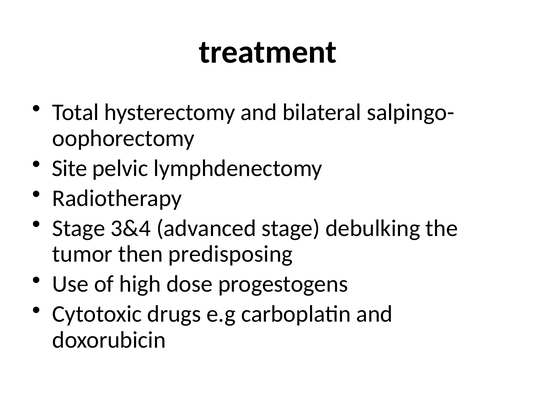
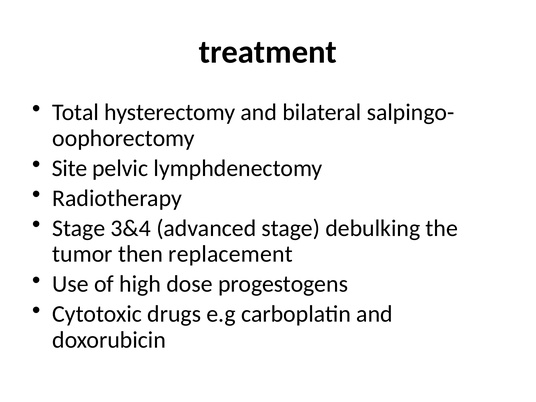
predisposing: predisposing -> replacement
